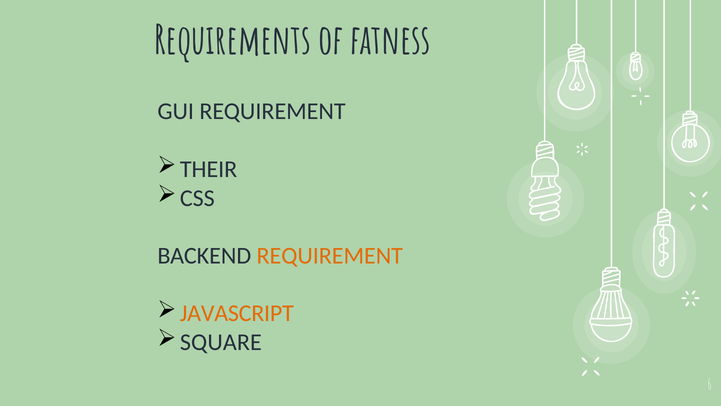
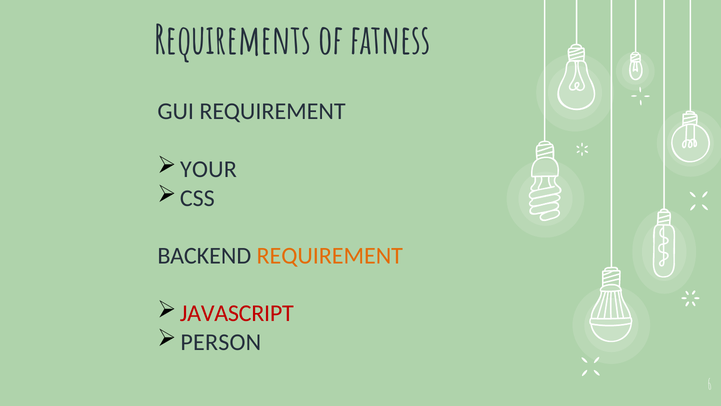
THEIR: THEIR -> YOUR
JAVASCRIPT colour: orange -> red
SQUARE: SQUARE -> PERSON
